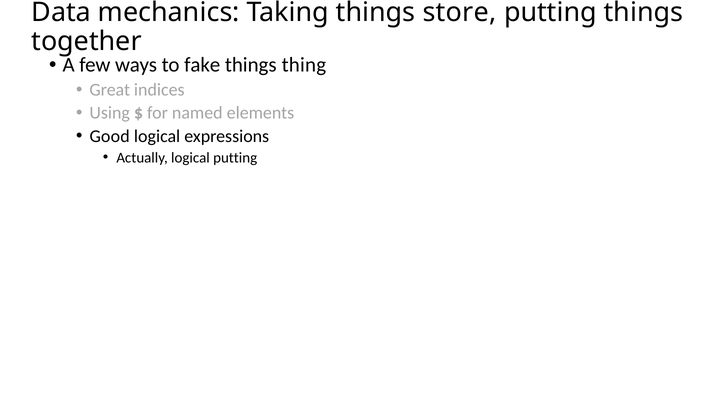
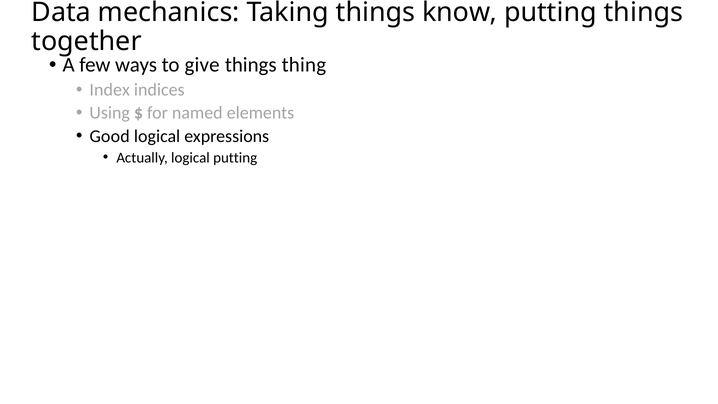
store: store -> know
fake: fake -> give
Great: Great -> Index
